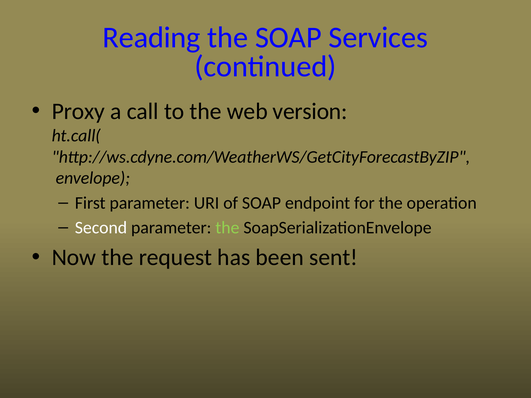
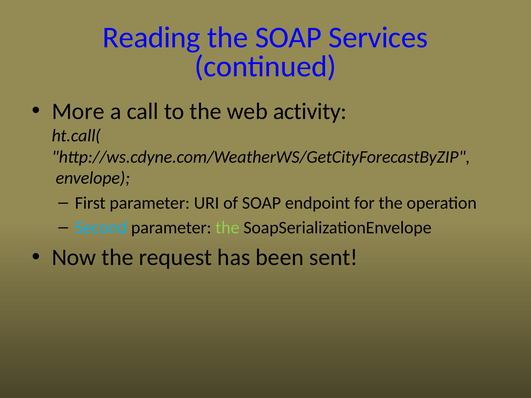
Proxy: Proxy -> More
version: version -> activity
Second colour: white -> light blue
